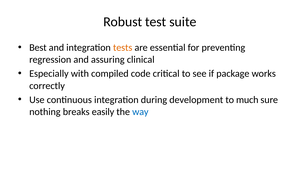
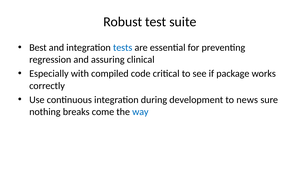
tests colour: orange -> blue
much: much -> news
easily: easily -> come
